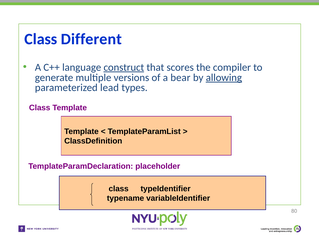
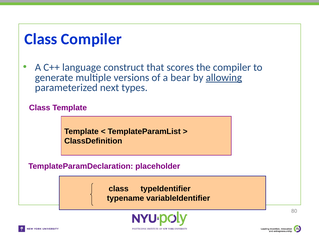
Class Different: Different -> Compiler
construct underline: present -> none
lead: lead -> next
